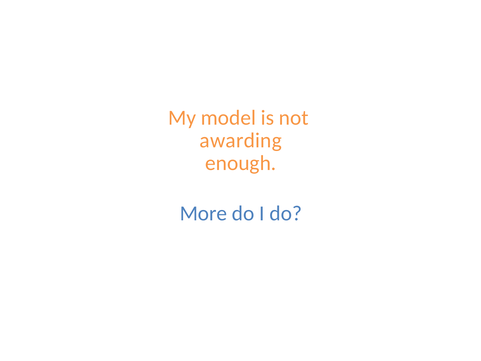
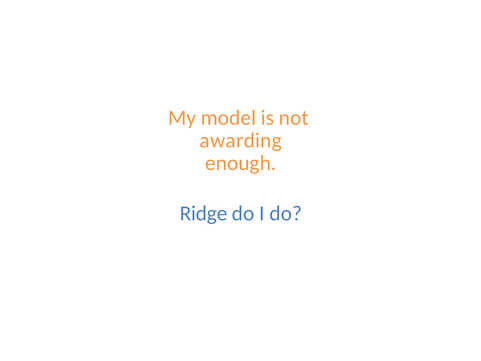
More: More -> Ridge
